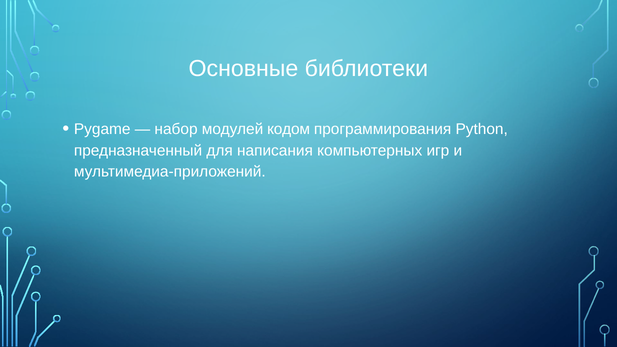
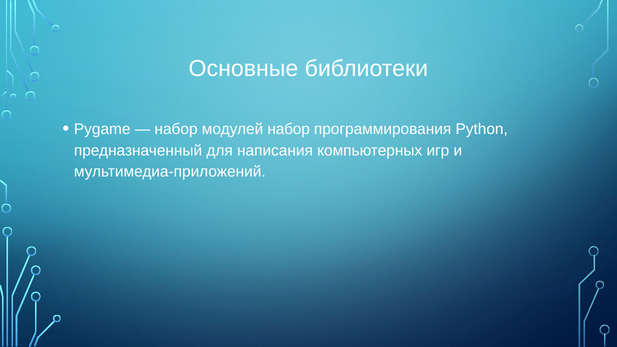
модулей кодом: кодом -> набор
